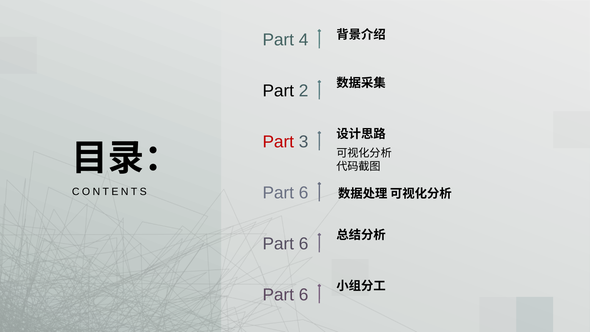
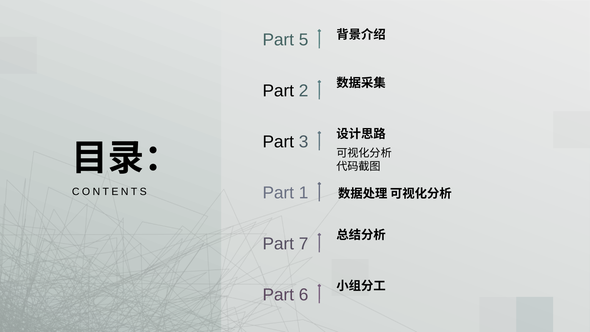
4: 4 -> 5
Part at (278, 142) colour: red -> black
6 at (304, 193): 6 -> 1
6 at (304, 244): 6 -> 7
